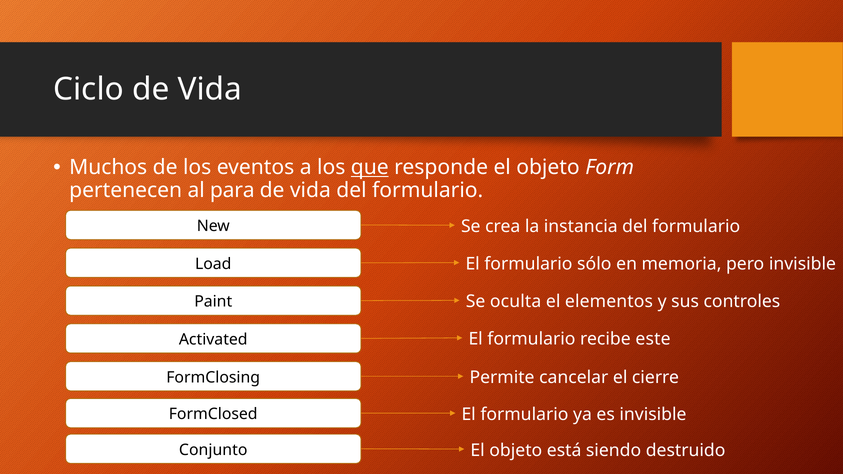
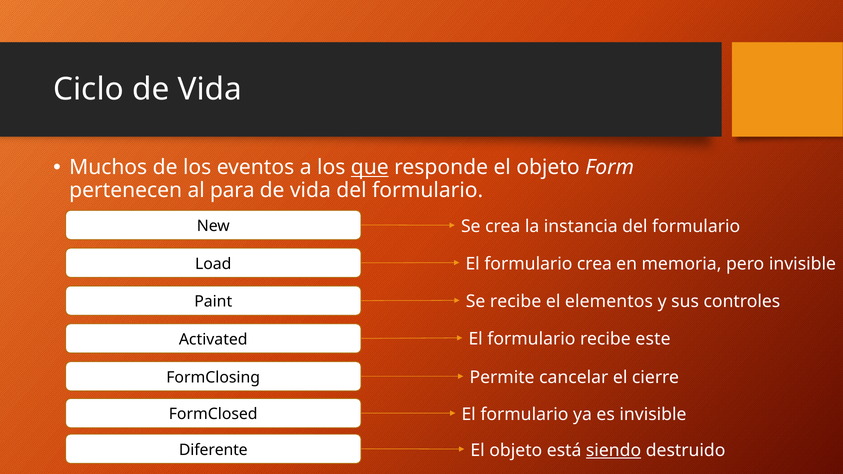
formulario sólo: sólo -> crea
Se oculta: oculta -> recibe
siendo underline: none -> present
Conjunto: Conjunto -> Diferente
